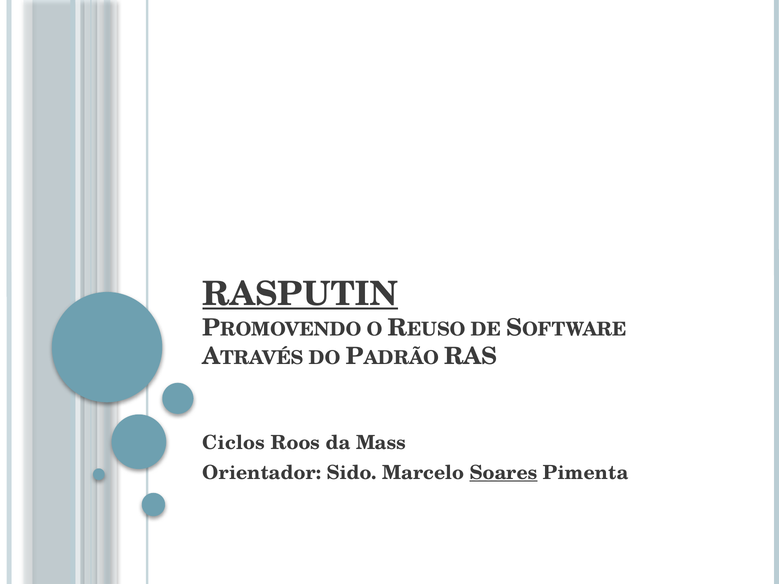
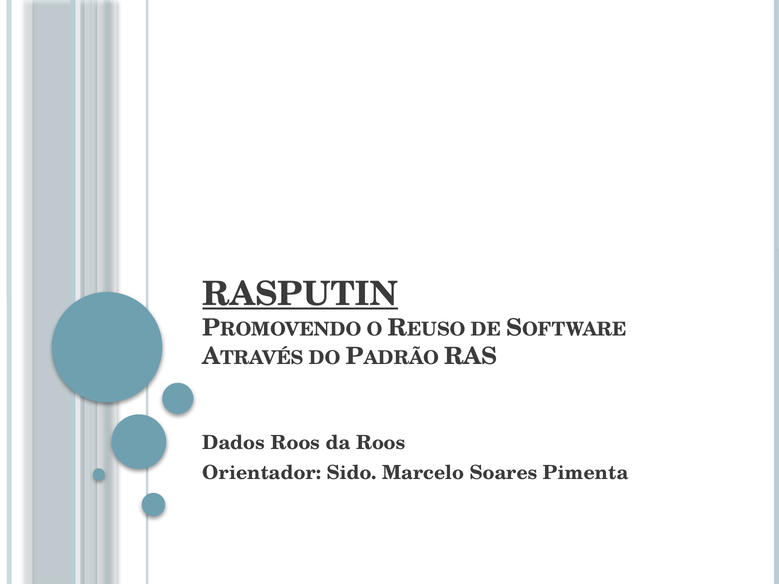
Ciclos: Ciclos -> Dados
da Mass: Mass -> Roos
Soares underline: present -> none
